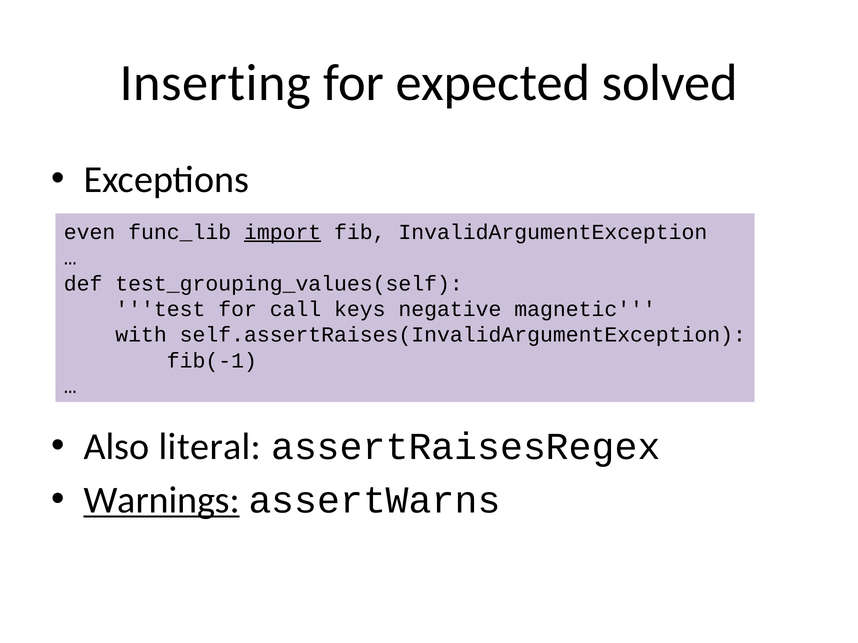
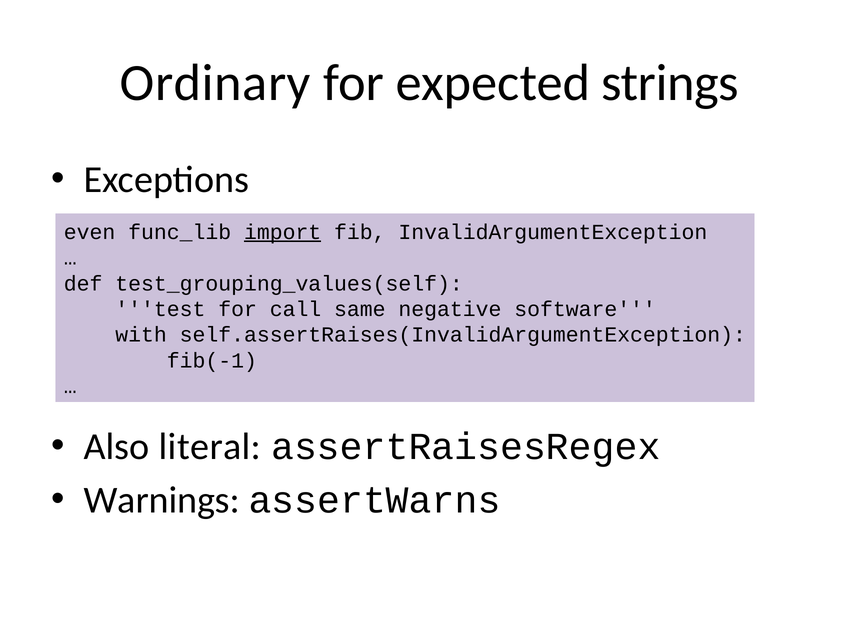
Inserting: Inserting -> Ordinary
solved: solved -> strings
keys: keys -> same
magnetic: magnetic -> software
Warnings underline: present -> none
